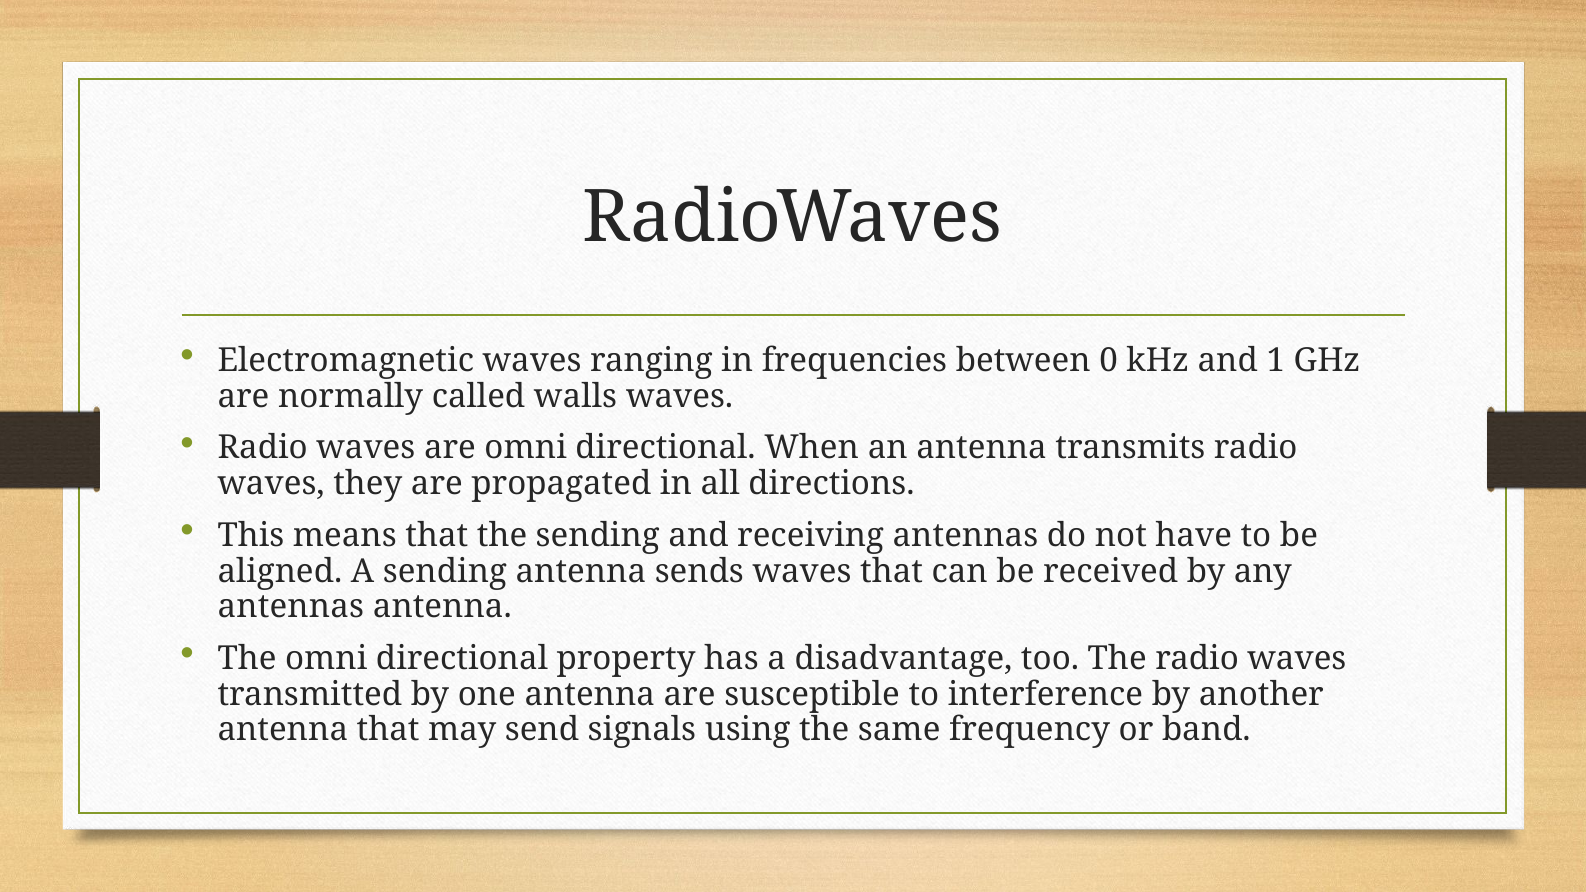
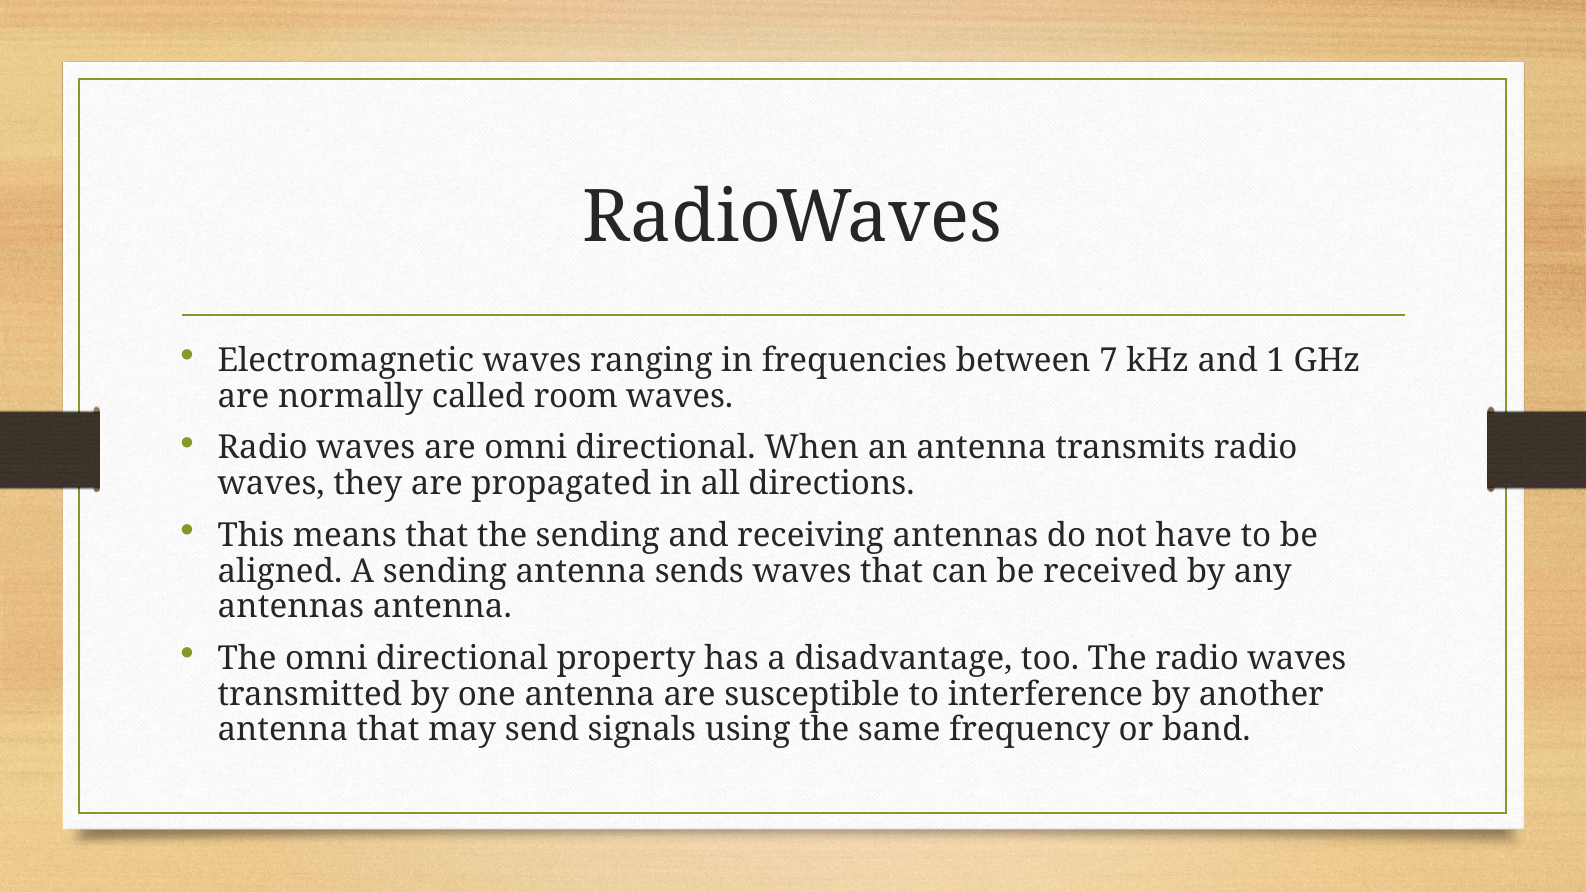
0: 0 -> 7
walls: walls -> room
